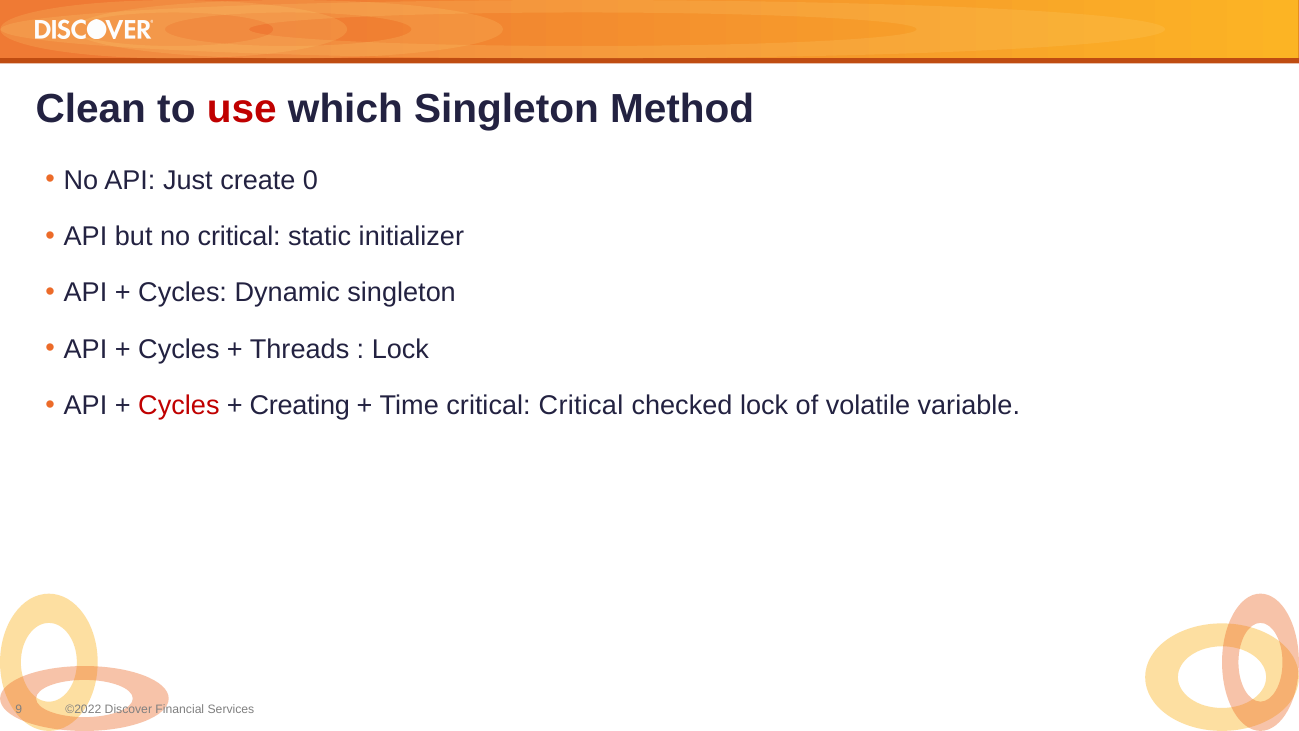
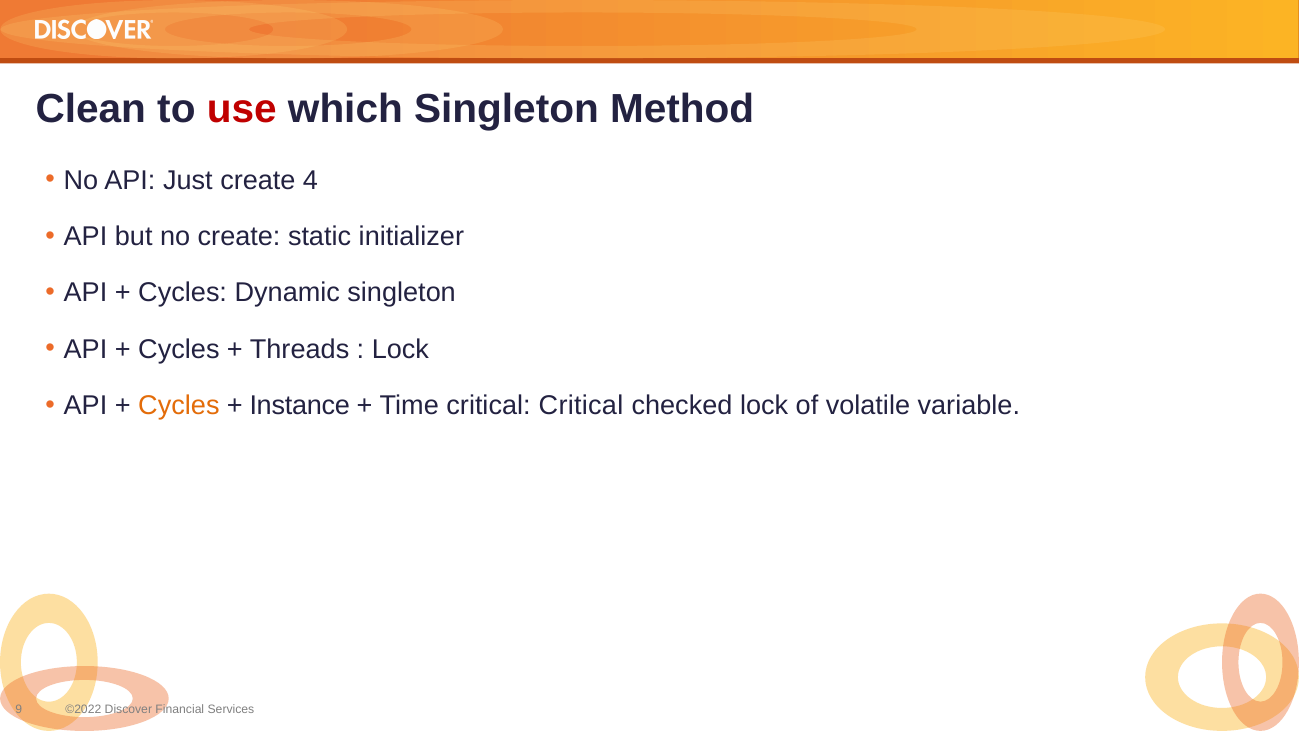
0: 0 -> 4
no critical: critical -> create
Cycles at (179, 405) colour: red -> orange
Creating: Creating -> Instance
